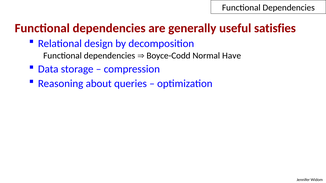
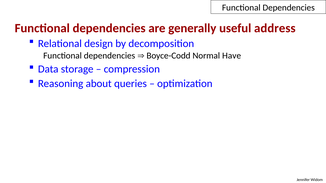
satisfies: satisfies -> address
